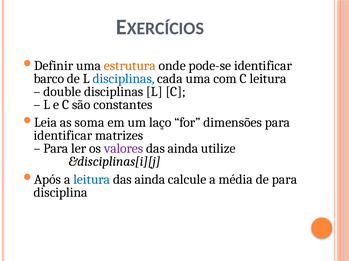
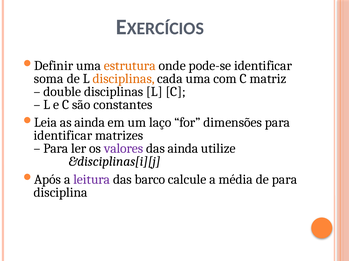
barco: barco -> soma
disciplinas at (124, 79) colour: blue -> orange
C leitura: leitura -> matriz
as soma: soma -> ainda
leitura at (92, 180) colour: blue -> purple
ainda at (150, 180): ainda -> barco
